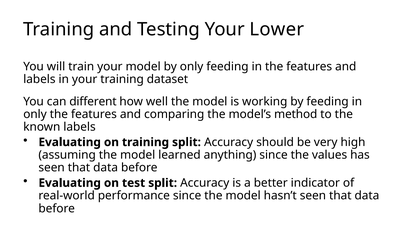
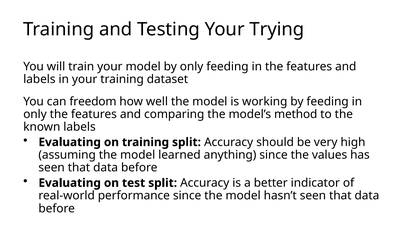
Lower: Lower -> Trying
different: different -> freedom
